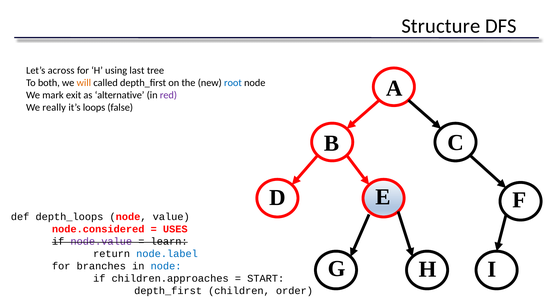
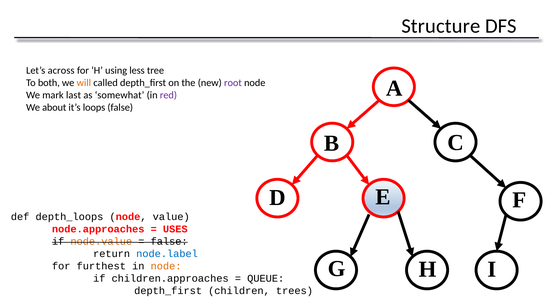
last: last -> less
root colour: blue -> purple
exit: exit -> last
alternative: alternative -> somewhat
really: really -> about
node.considered: node.considered -> node.approaches
node.value colour: purple -> orange
learn at (169, 242): learn -> false
branches: branches -> furthest
node at (166, 266) colour: blue -> orange
START: START -> QUEUE
order: order -> trees
